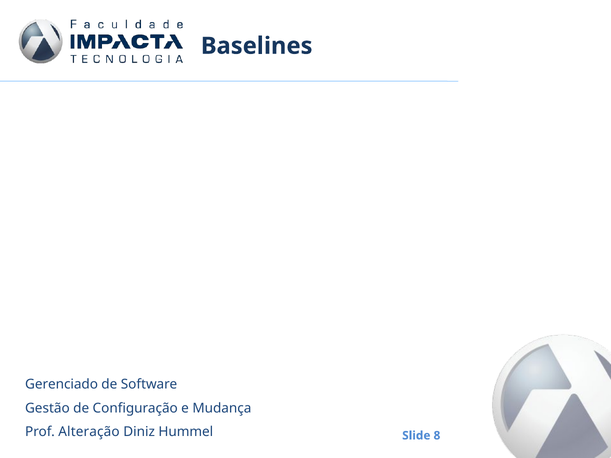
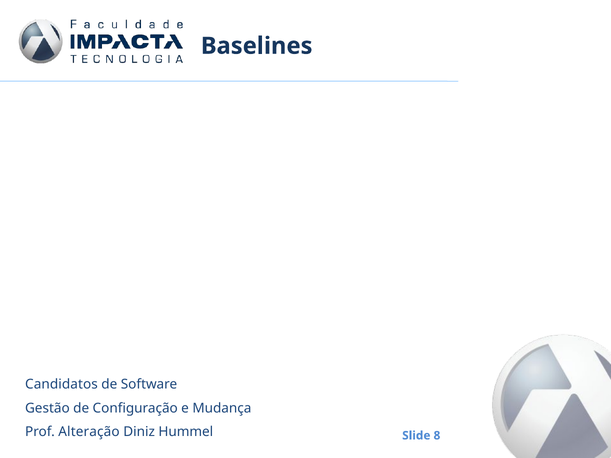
Gerenciado: Gerenciado -> Candidatos
